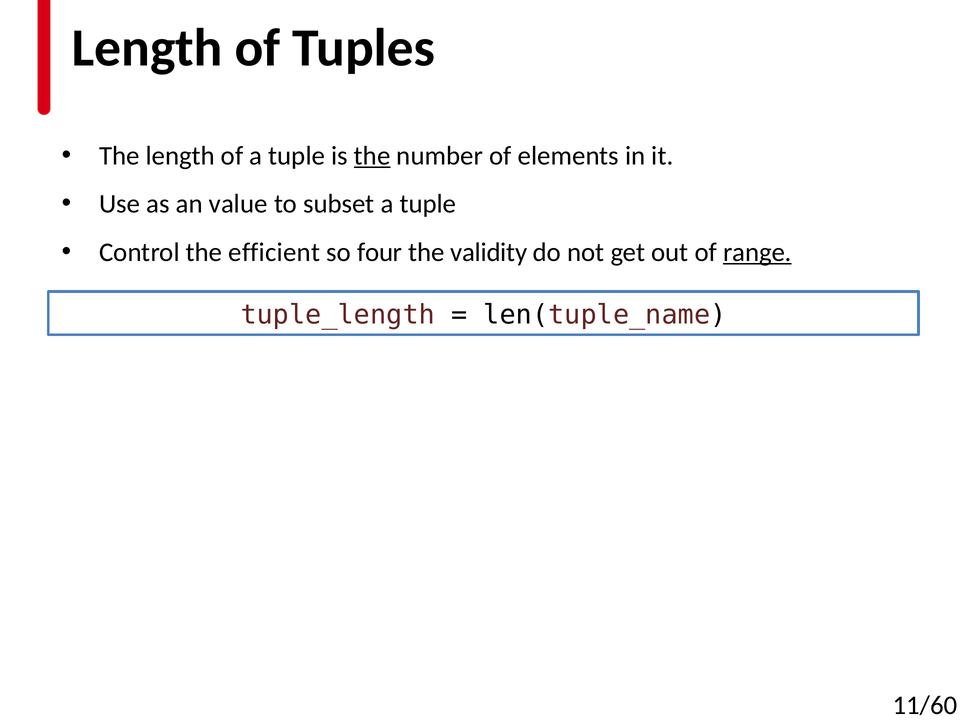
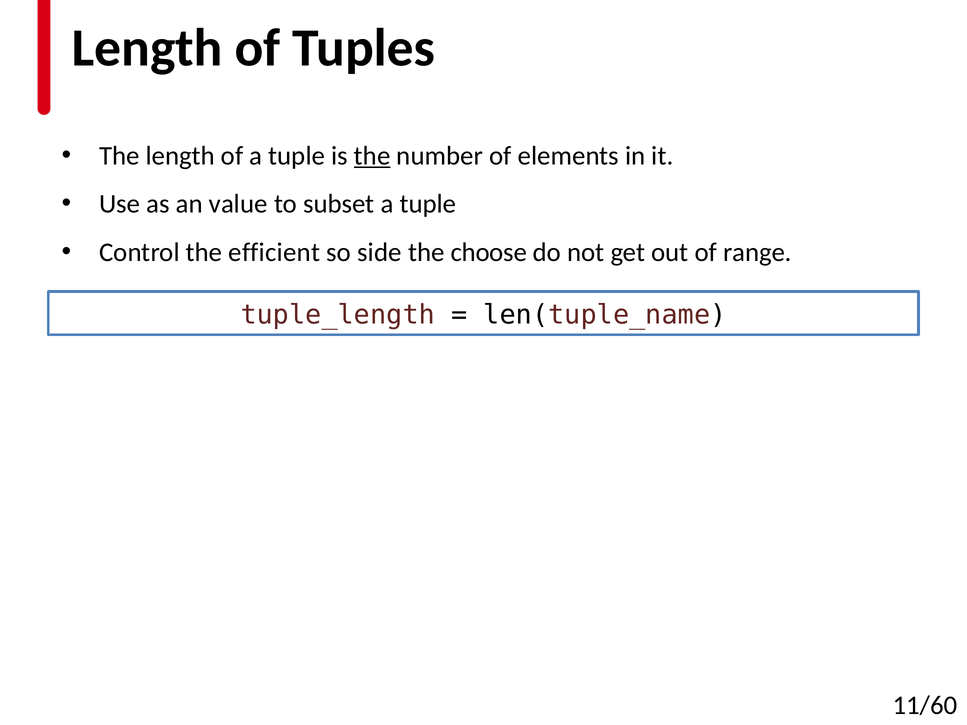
four: four -> side
validity: validity -> choose
range underline: present -> none
